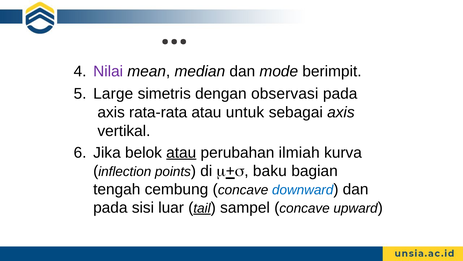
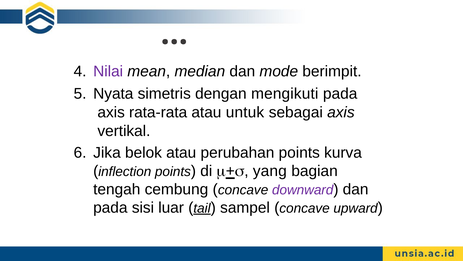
Large: Large -> Nyata
observasi: observasi -> mengikuti
atau at (181, 152) underline: present -> none
perubahan ilmiah: ilmiah -> points
baku: baku -> yang
downward colour: blue -> purple
